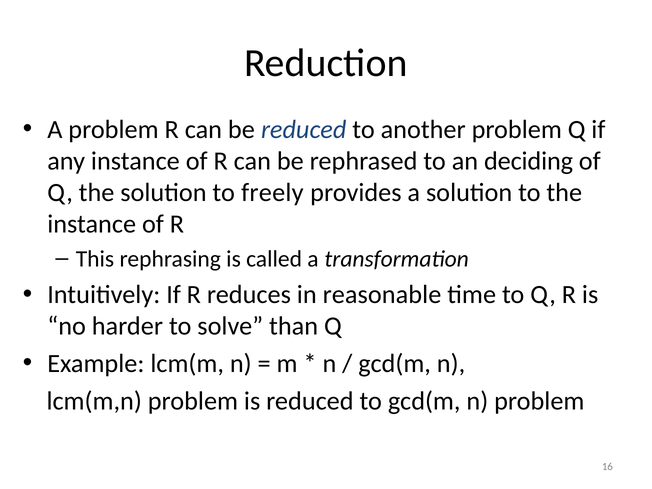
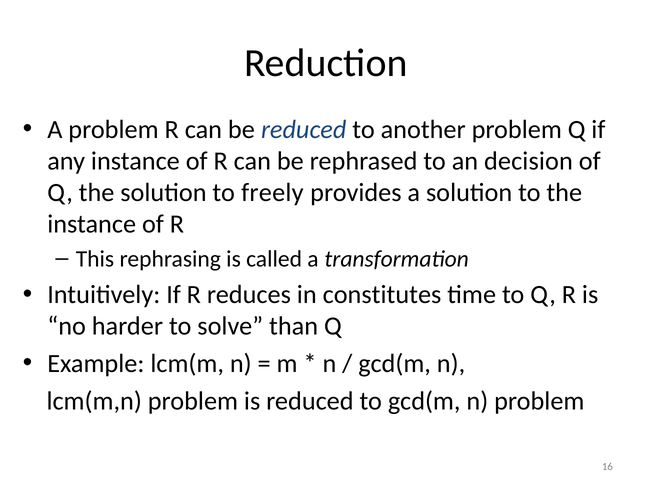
deciding: deciding -> decision
reasonable: reasonable -> constitutes
